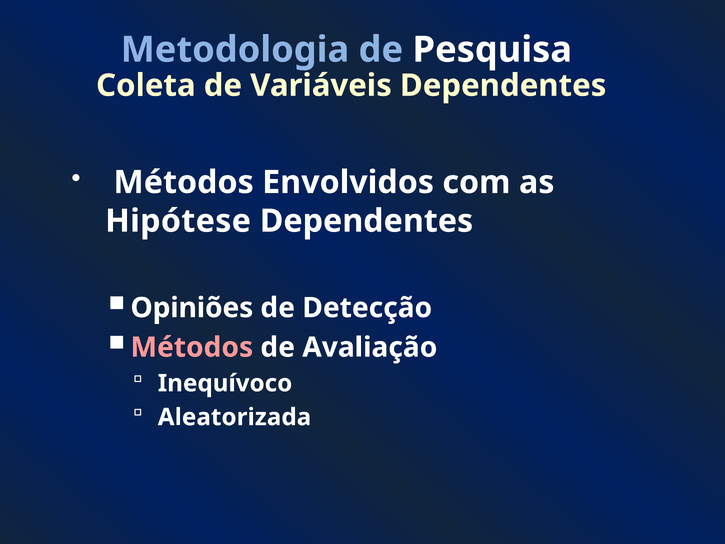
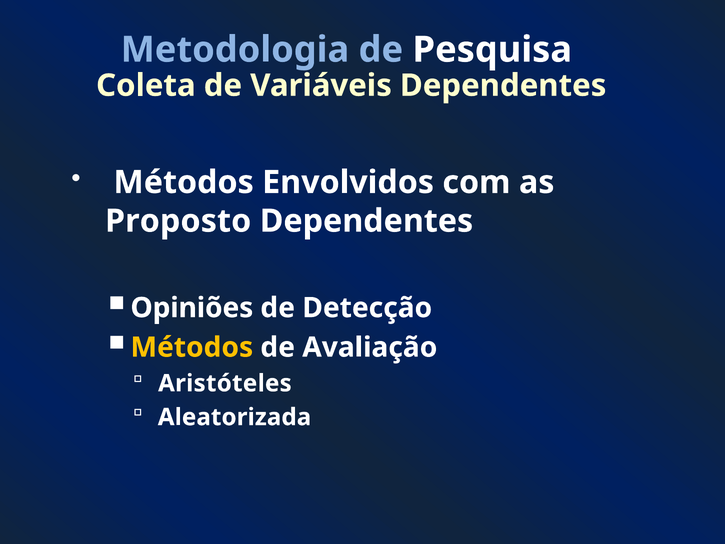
Hipótese: Hipótese -> Proposto
Métodos at (192, 347) colour: pink -> yellow
Inequívoco: Inequívoco -> Aristóteles
